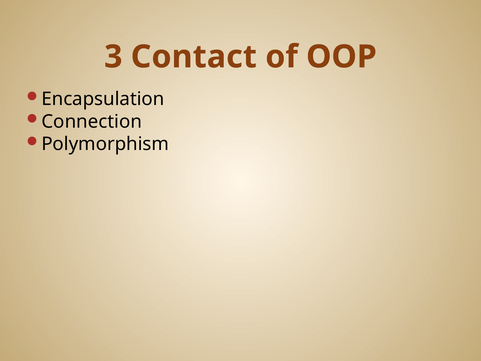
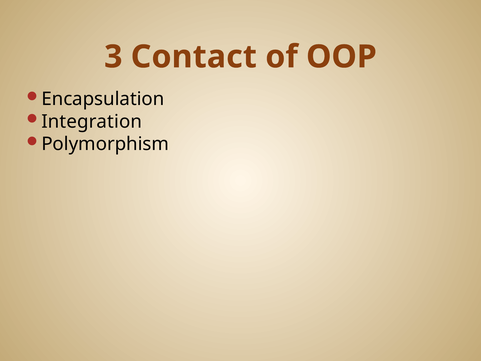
Connection: Connection -> Integration
